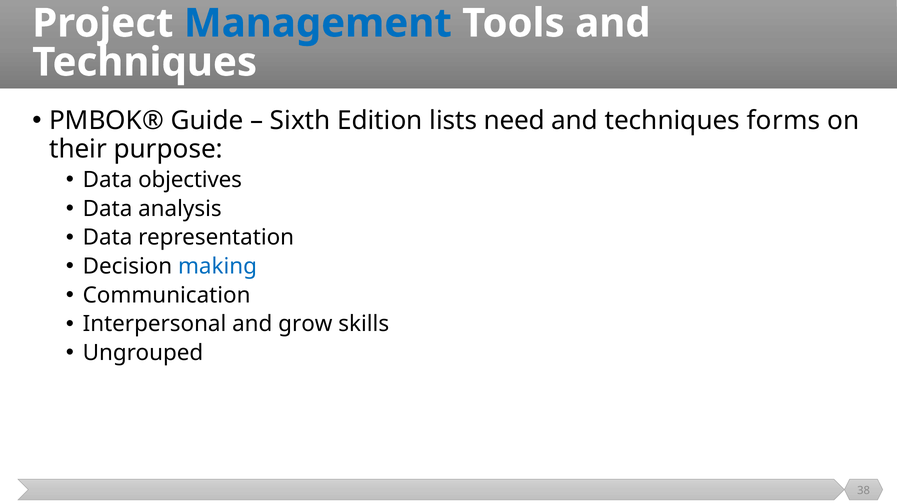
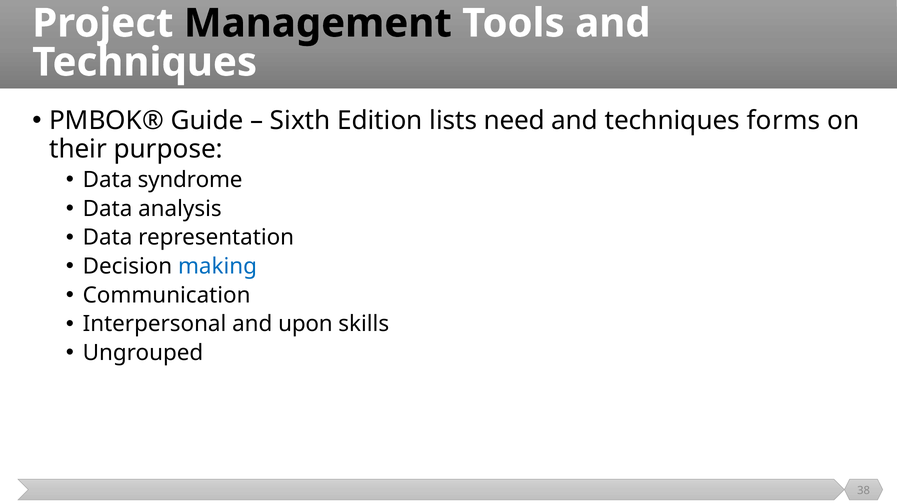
Management colour: blue -> black
objectives: objectives -> syndrome
grow: grow -> upon
